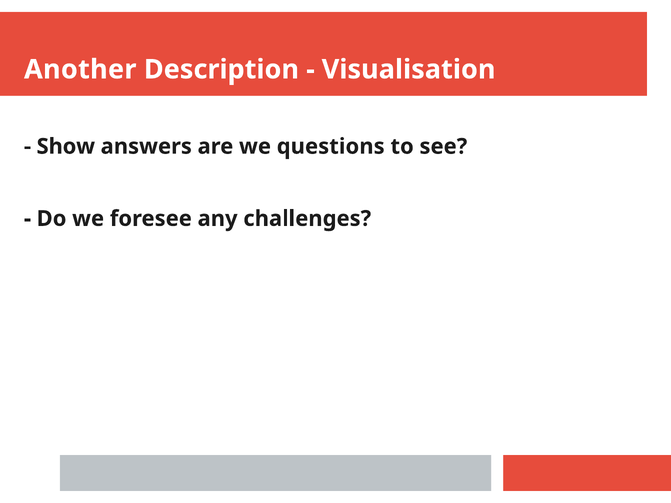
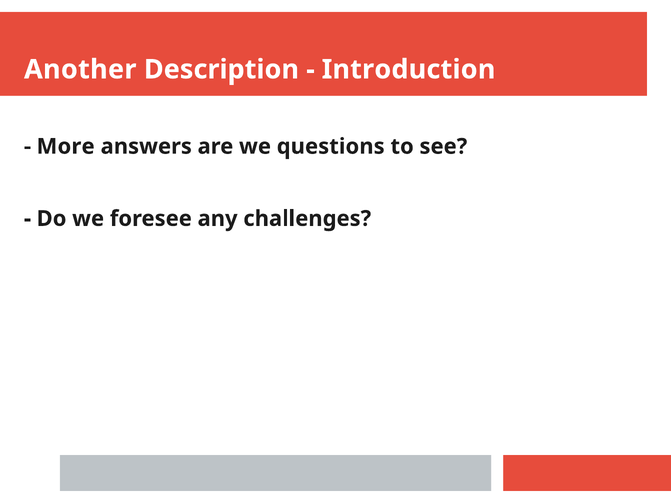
Visualisation: Visualisation -> Introduction
Show: Show -> More
